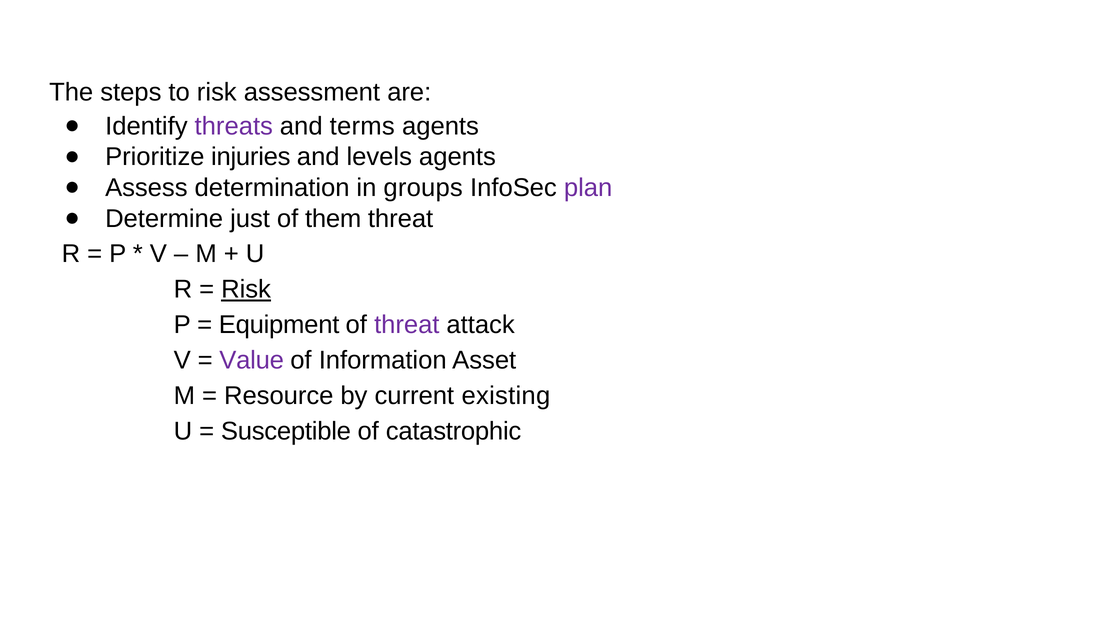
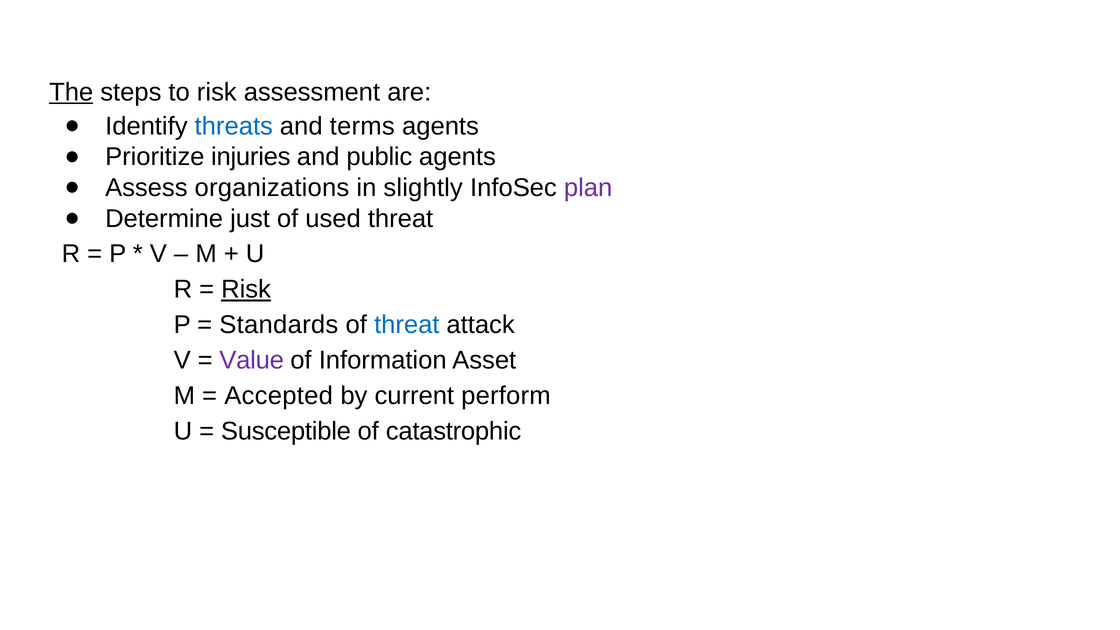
The underline: none -> present
threats colour: purple -> blue
levels: levels -> public
determination: determination -> organizations
groups: groups -> slightly
them: them -> used
Equipment: Equipment -> Standards
threat at (407, 325) colour: purple -> blue
Resource: Resource -> Accepted
existing: existing -> perform
